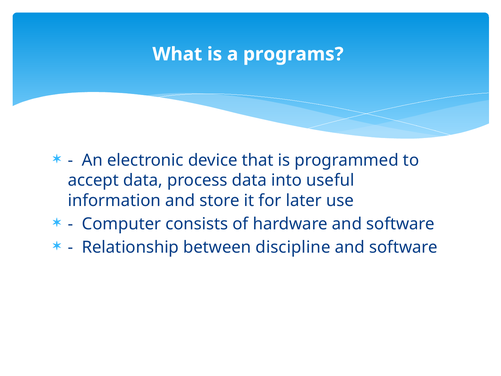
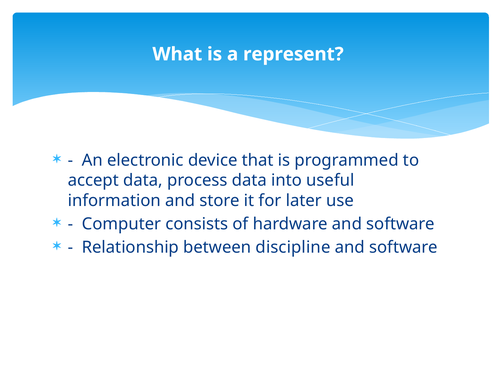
programs: programs -> represent
